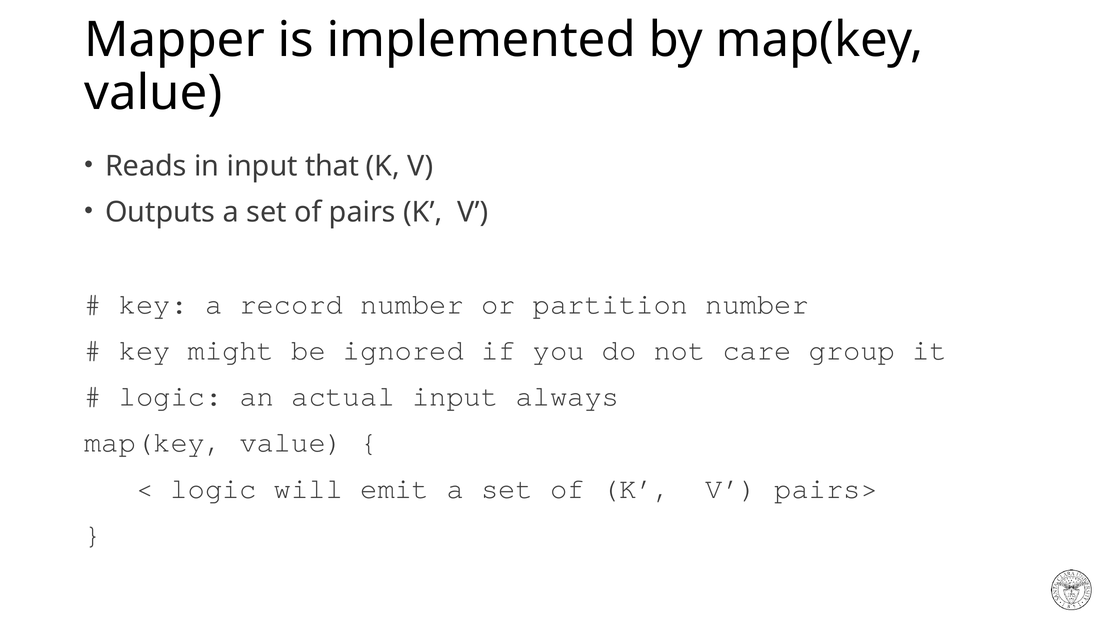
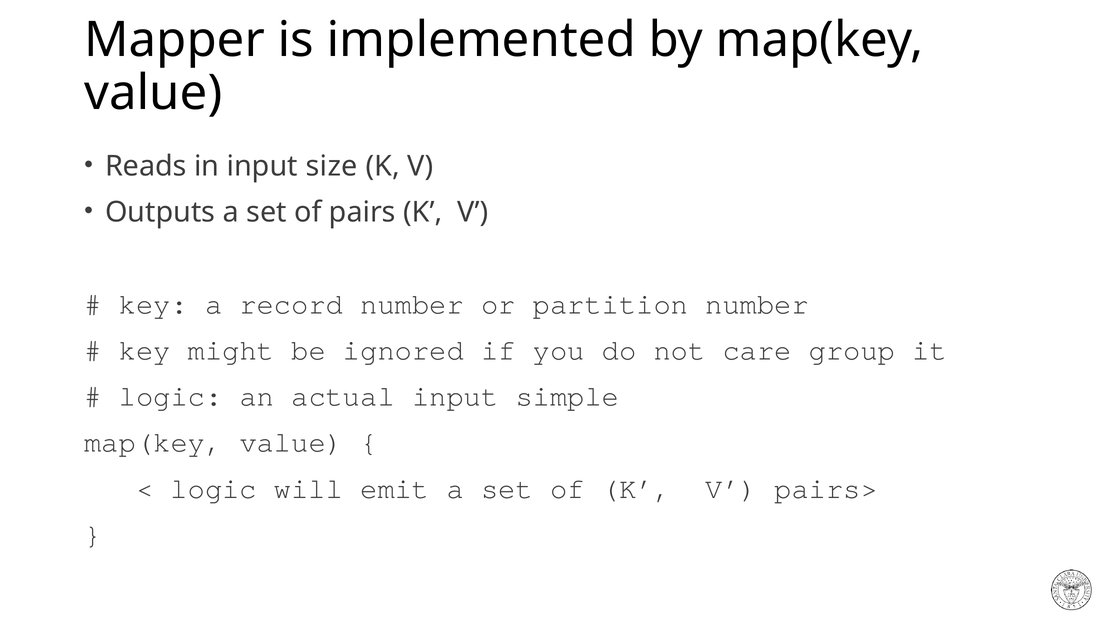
that: that -> size
always: always -> simple
